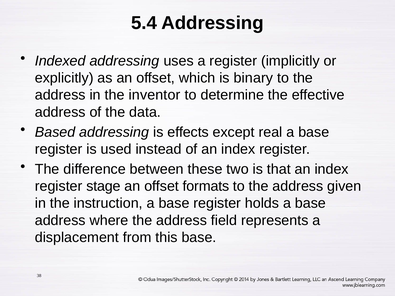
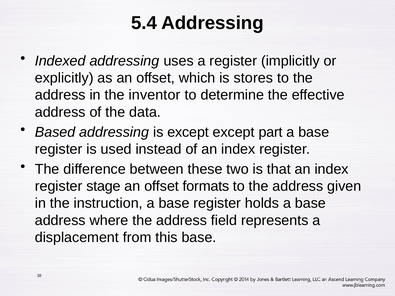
binary: binary -> stores
is effects: effects -> except
real: real -> part
